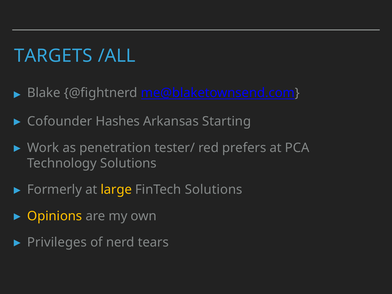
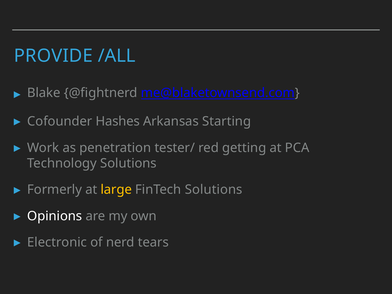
TARGETS: TARGETS -> PROVIDE
prefers: prefers -> getting
Opinions colour: yellow -> white
Privileges: Privileges -> Electronic
